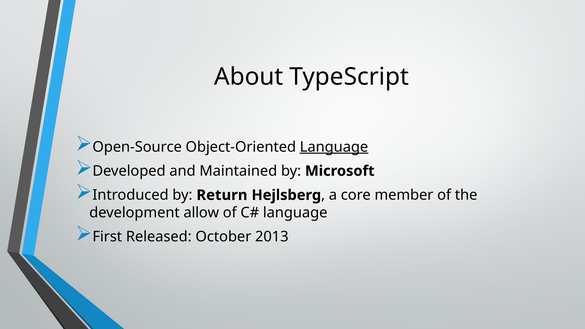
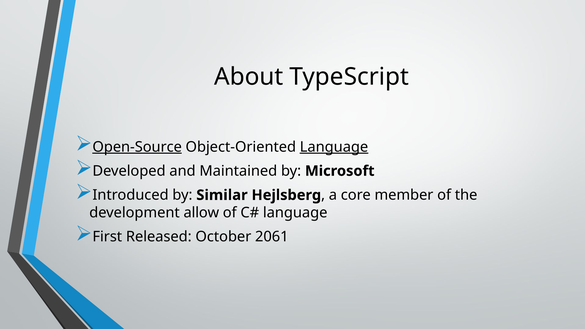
Open-Source underline: none -> present
Return: Return -> Similar
2013: 2013 -> 2061
